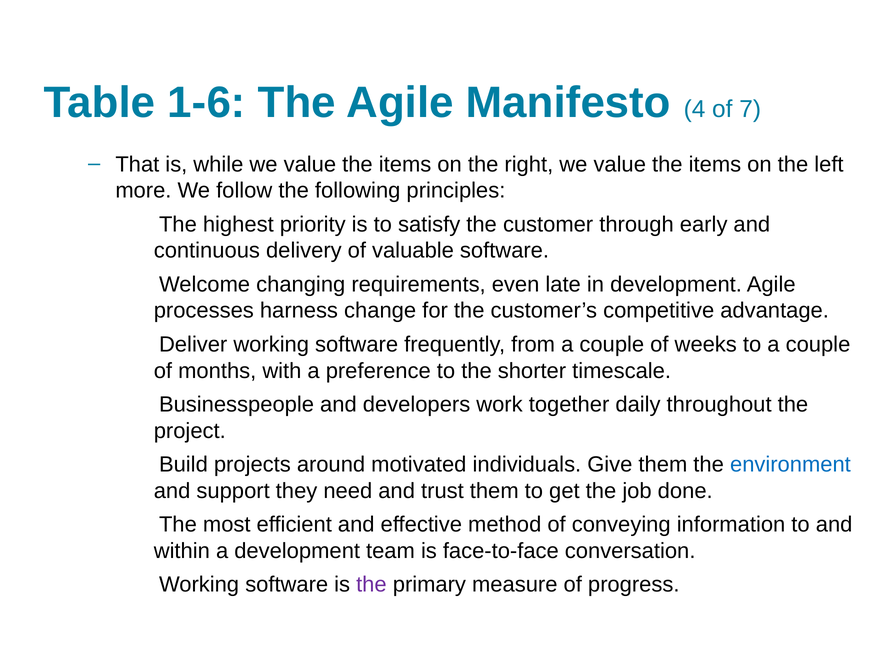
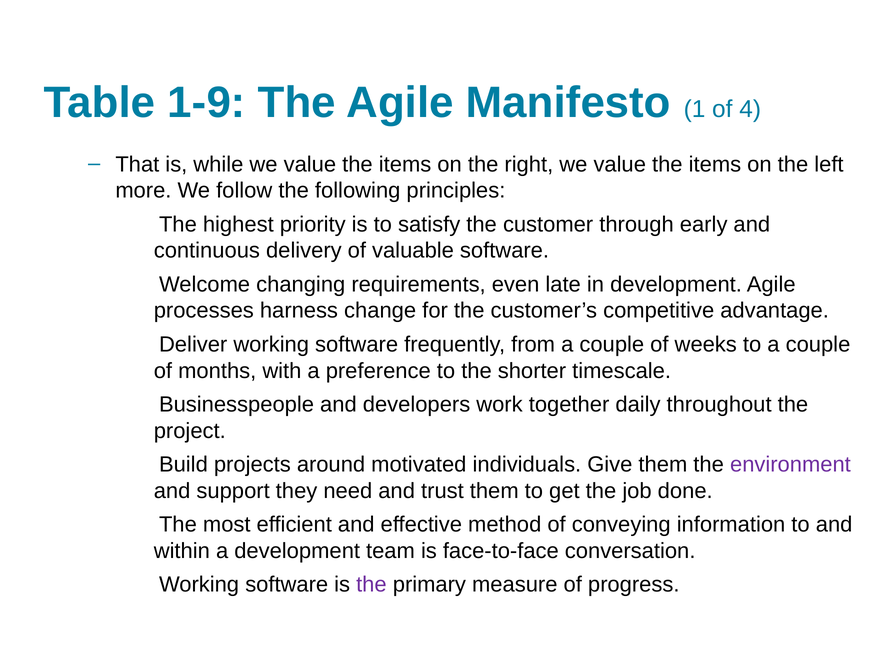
1-6: 1-6 -> 1-9
4: 4 -> 1
7: 7 -> 4
environment colour: blue -> purple
